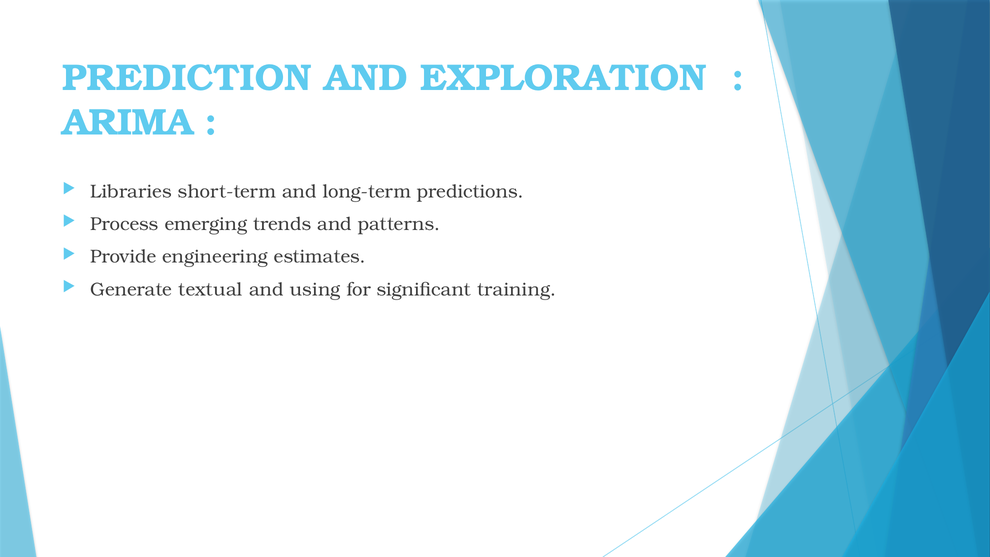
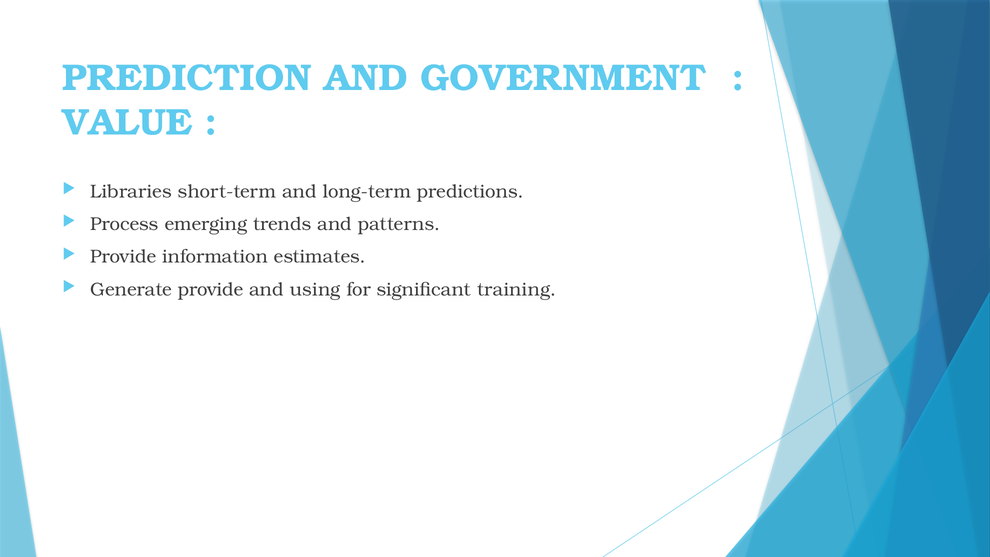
EXPLORATION: EXPLORATION -> GOVERNMENT
ARIMA: ARIMA -> VALUE
engineering: engineering -> information
Generate textual: textual -> provide
